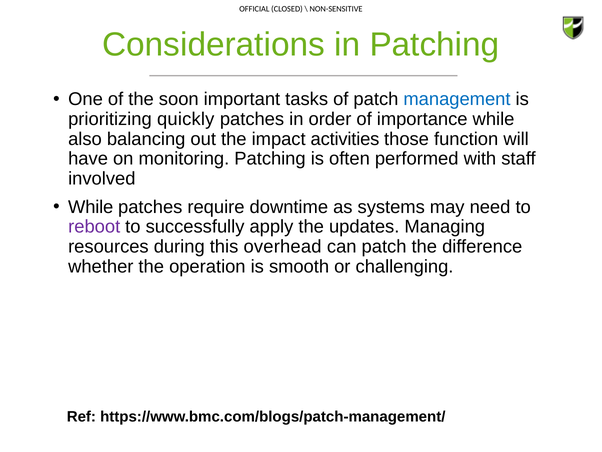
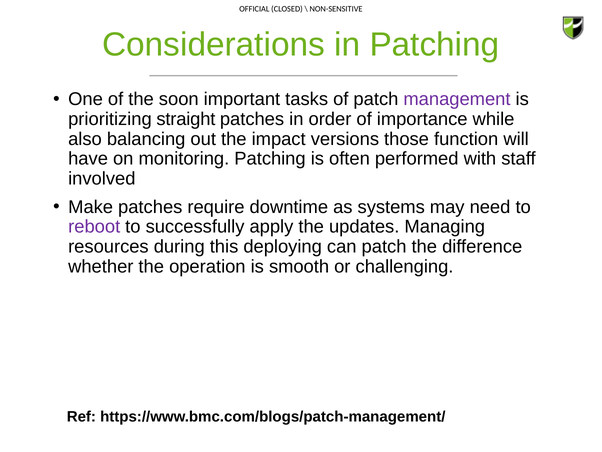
management colour: blue -> purple
quickly: quickly -> straight
activities: activities -> versions
While at (91, 207): While -> Make
overhead: overhead -> deploying
